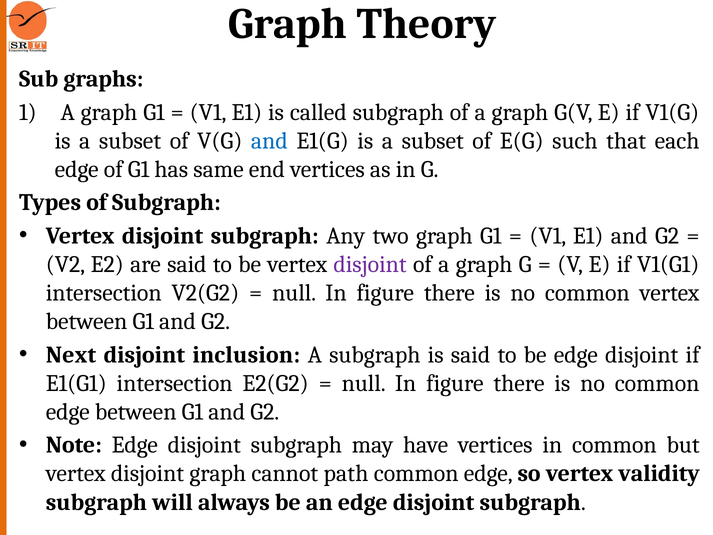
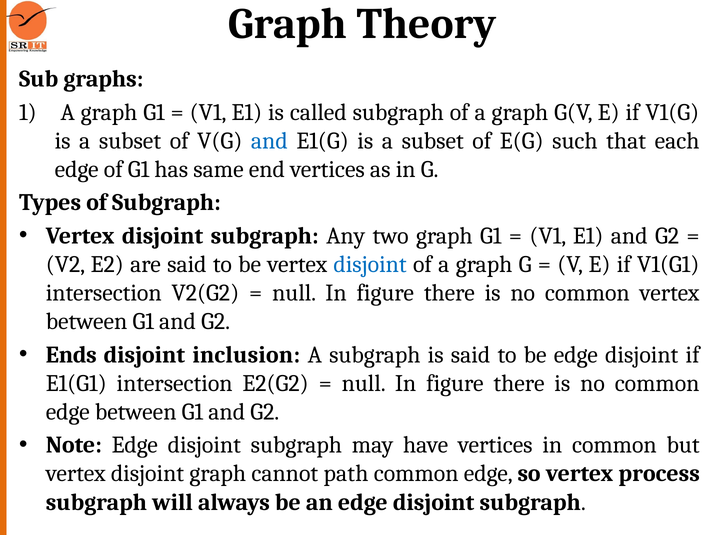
disjoint at (370, 264) colour: purple -> blue
Next: Next -> Ends
validity: validity -> process
